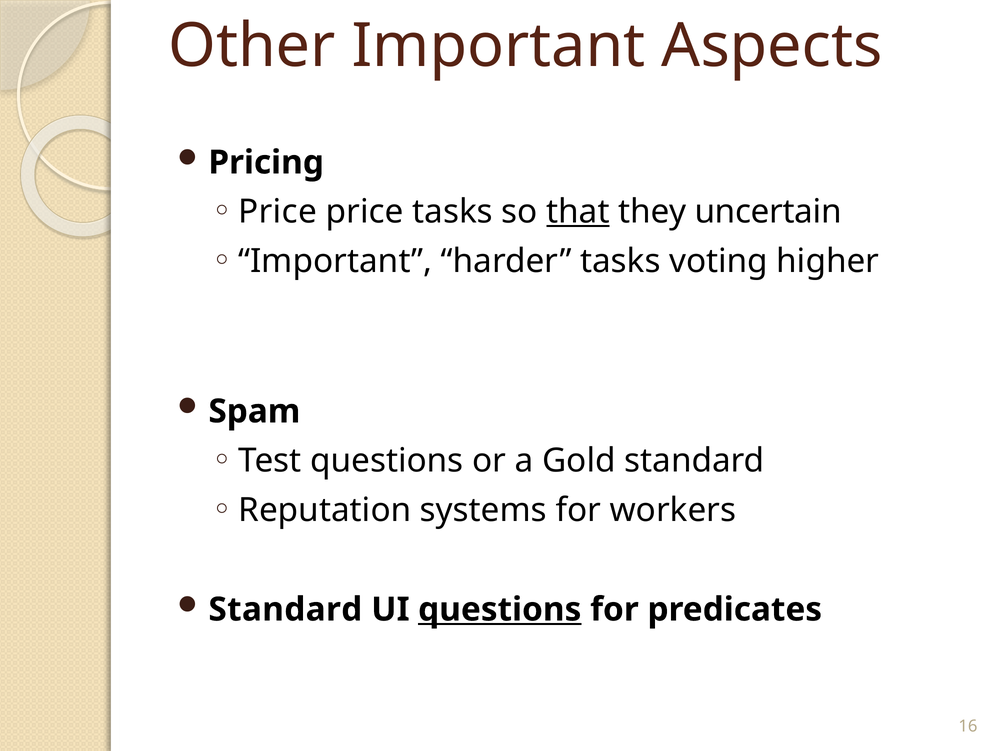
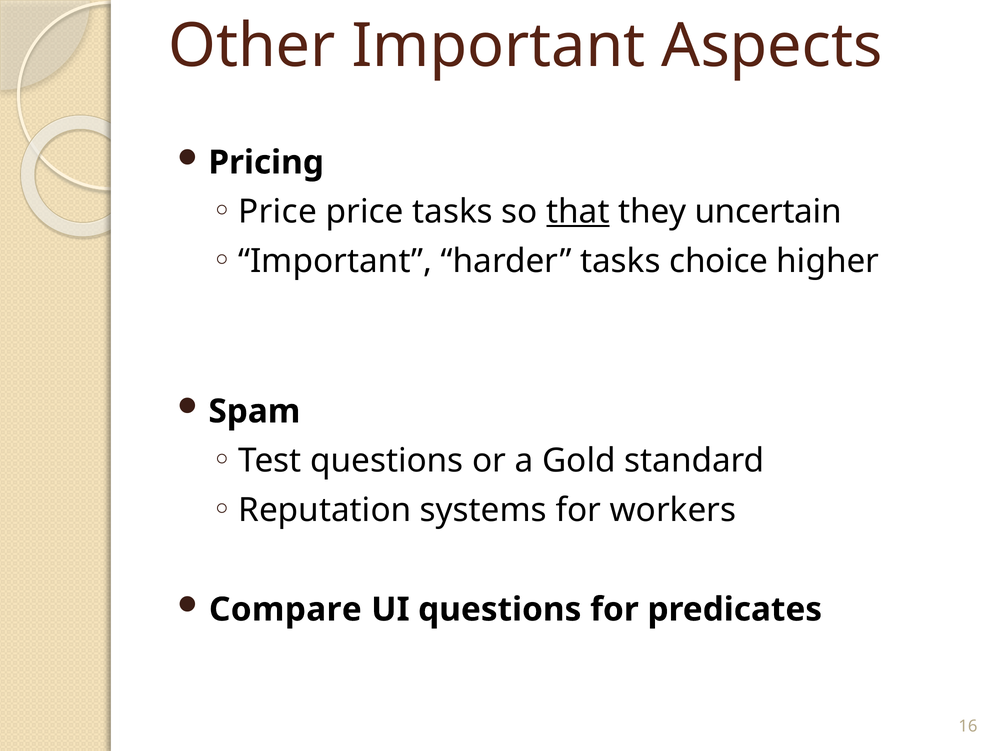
voting: voting -> choice
Standard at (285, 609): Standard -> Compare
questions at (500, 609) underline: present -> none
